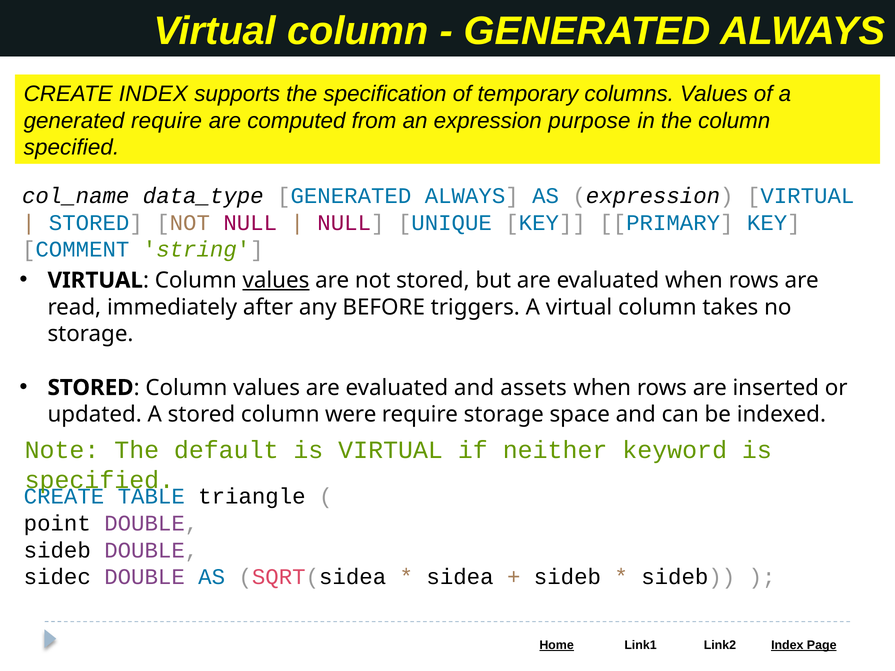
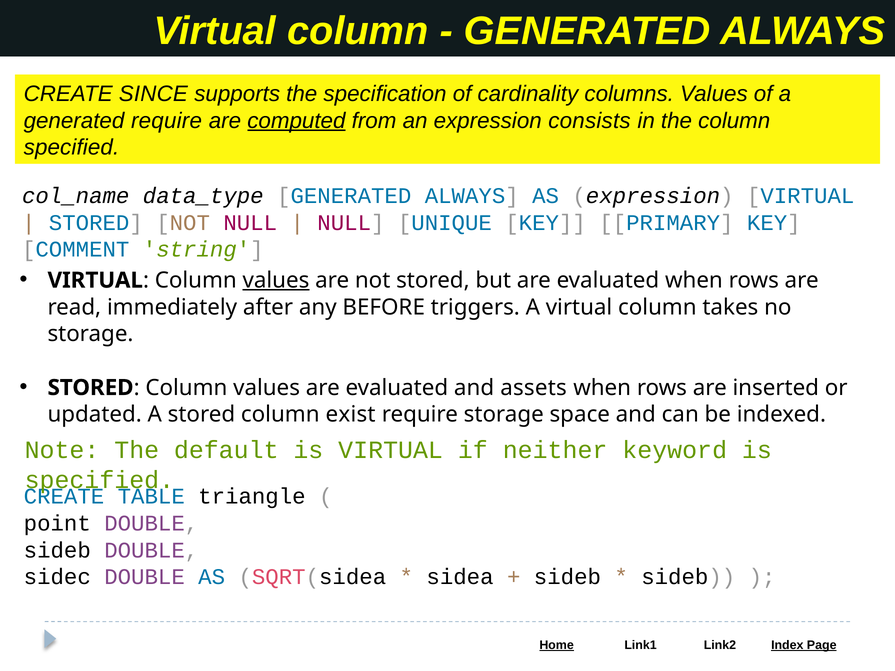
CREATE INDEX: INDEX -> SINCE
temporary: temporary -> cardinality
computed underline: none -> present
purpose: purpose -> consists
were: were -> exist
